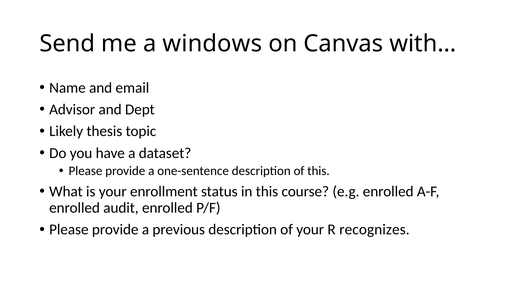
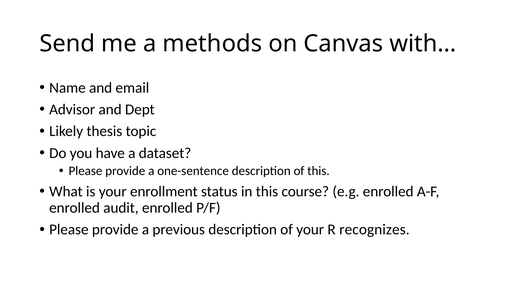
windows: windows -> methods
